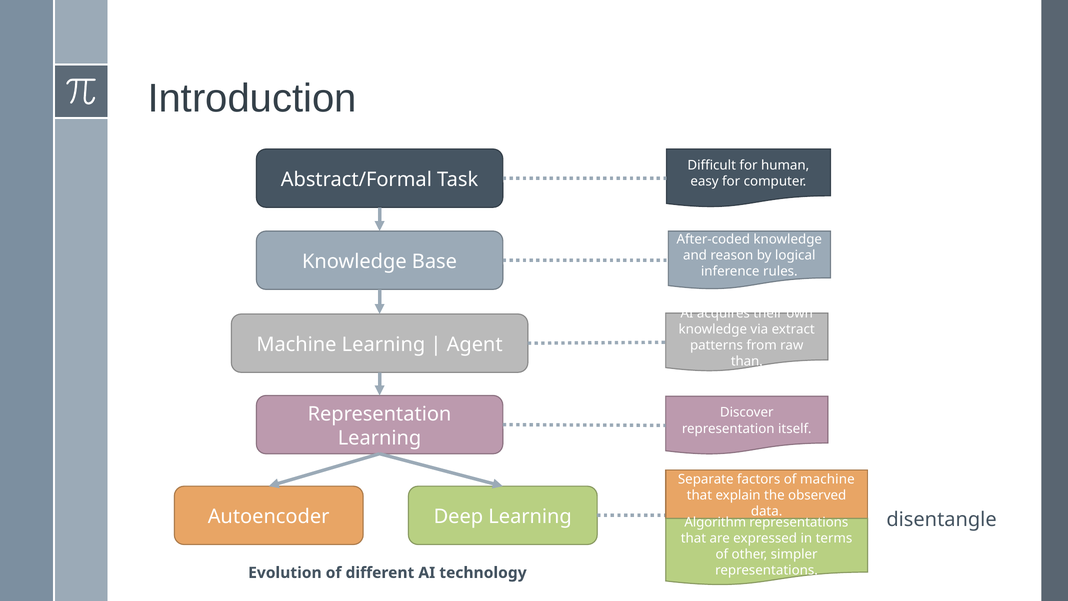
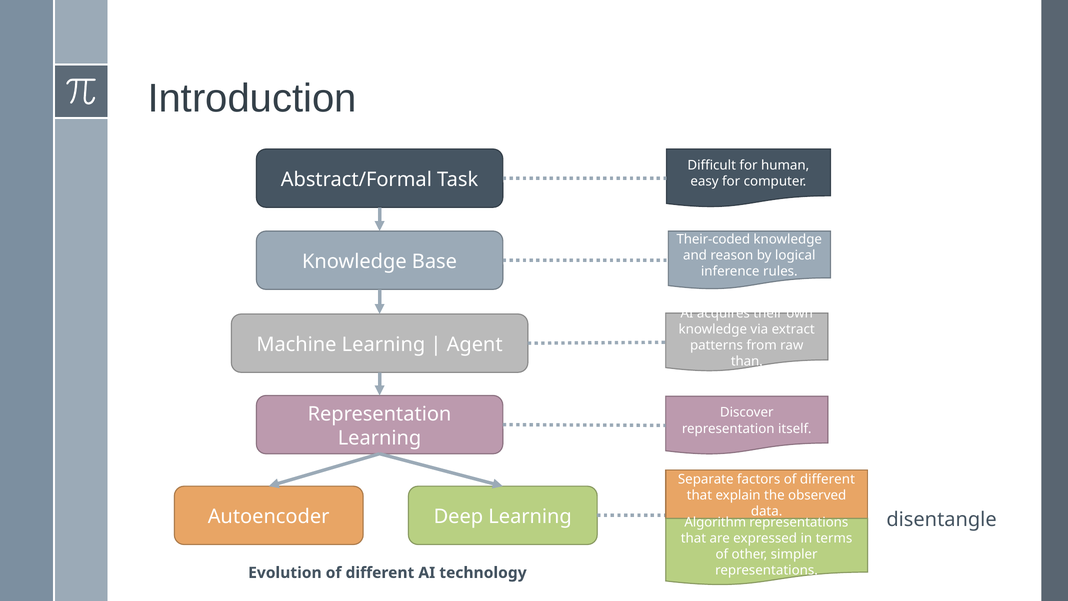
After-coded: After-coded -> Their-coded
factors of machine: machine -> different
